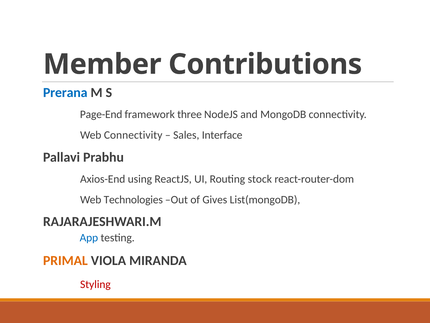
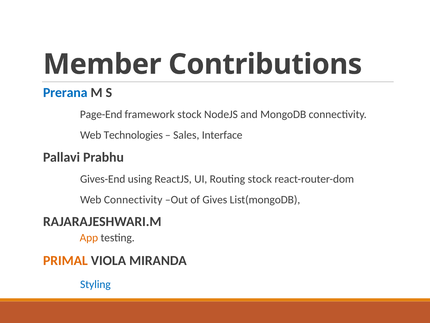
framework three: three -> stock
Web Connectivity: Connectivity -> Technologies
Axios-End: Axios-End -> Gives-End
Web Technologies: Technologies -> Connectivity
App colour: blue -> orange
Styling colour: red -> blue
